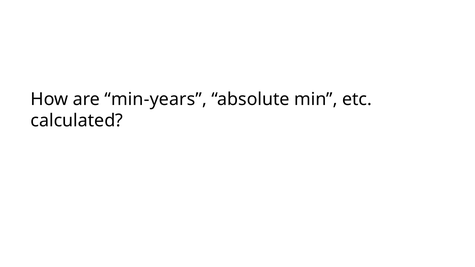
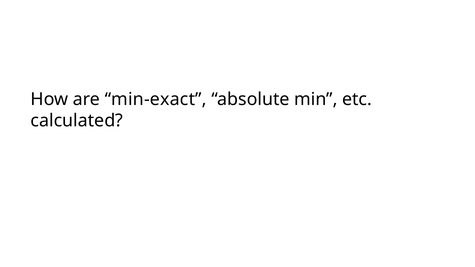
min-years: min-years -> min-exact
